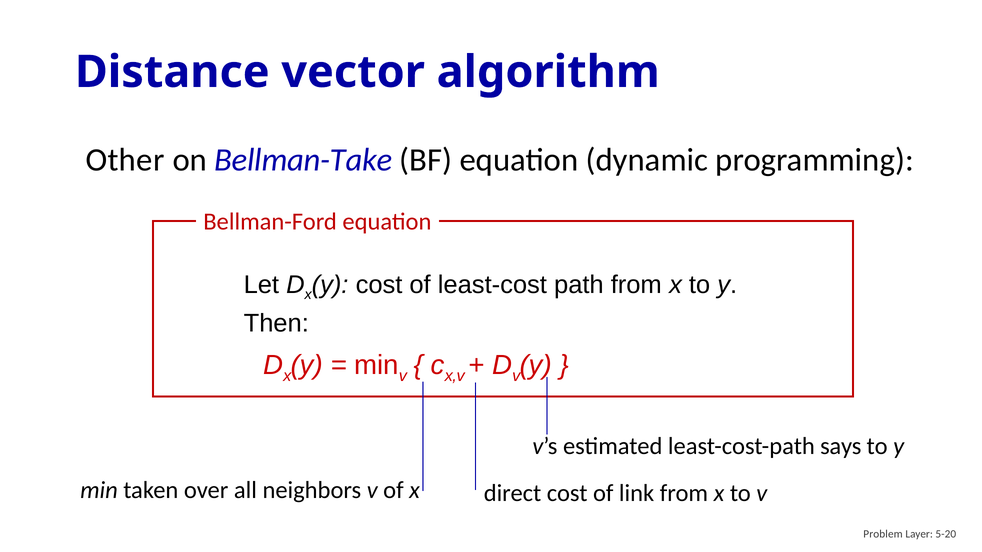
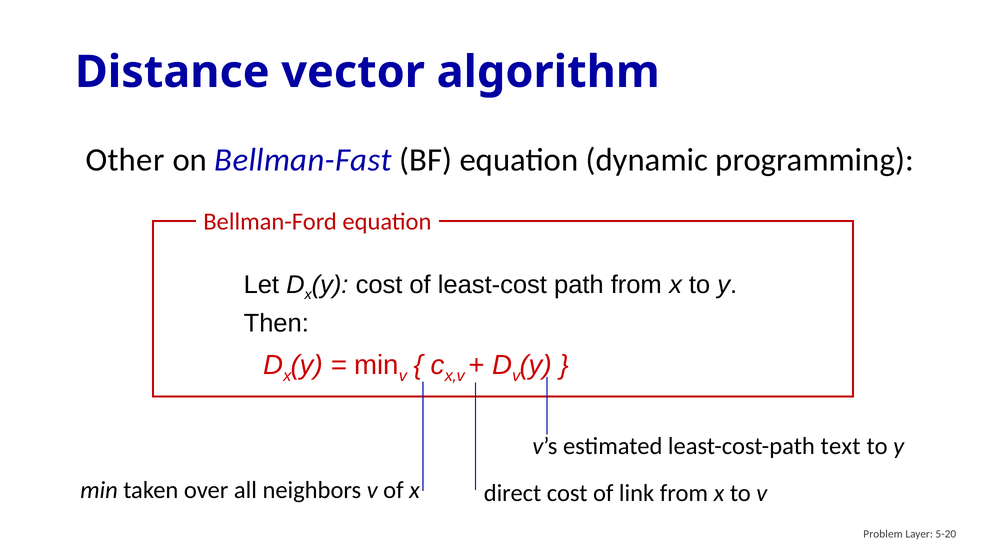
Bellman-Take: Bellman-Take -> Bellman-Fast
says: says -> text
